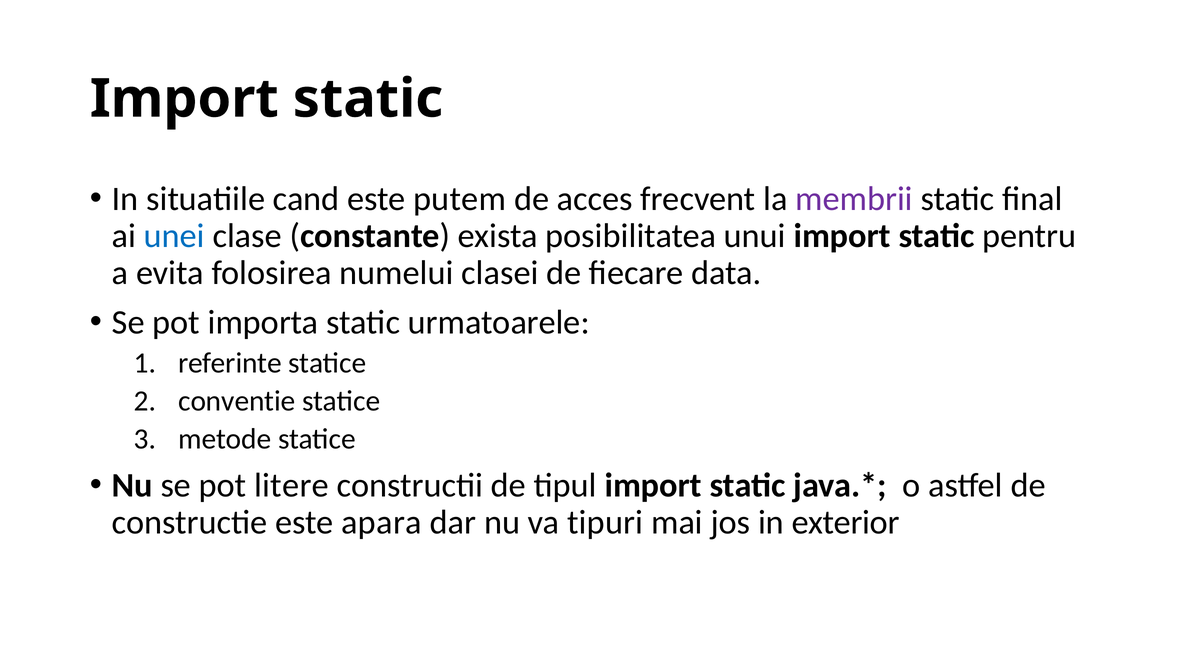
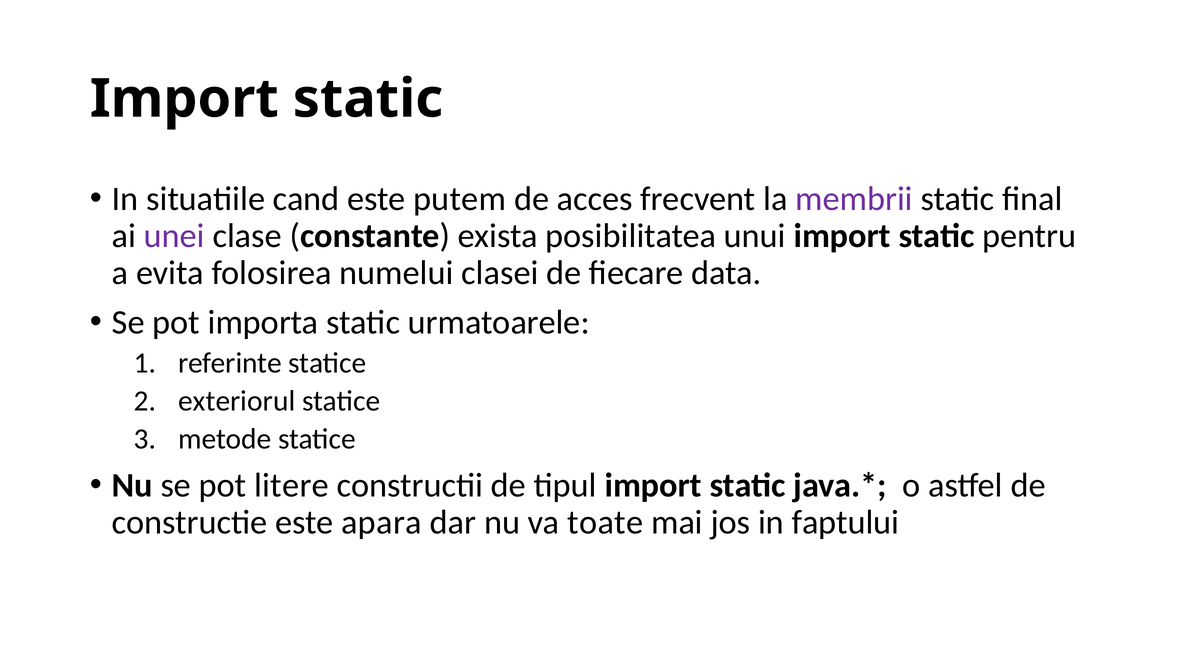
unei colour: blue -> purple
conventie: conventie -> exteriorul
tipuri: tipuri -> toate
exterior: exterior -> faptului
